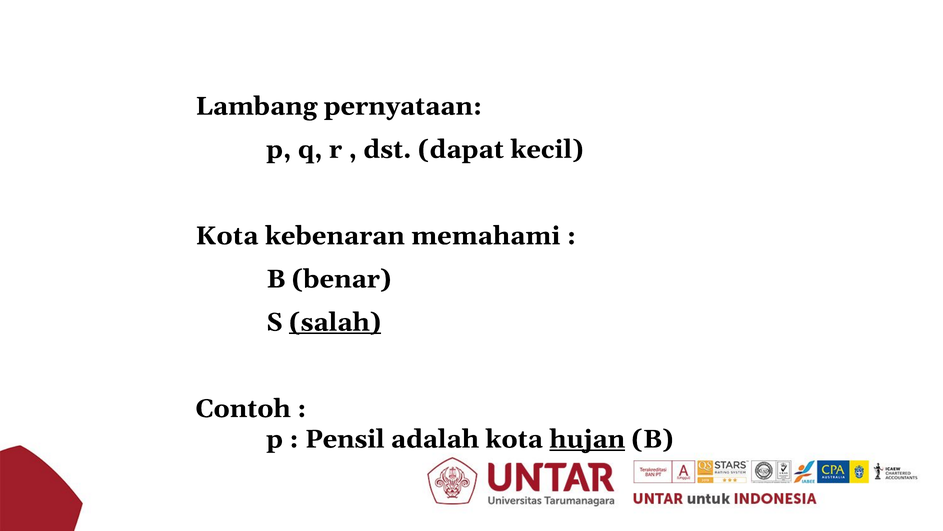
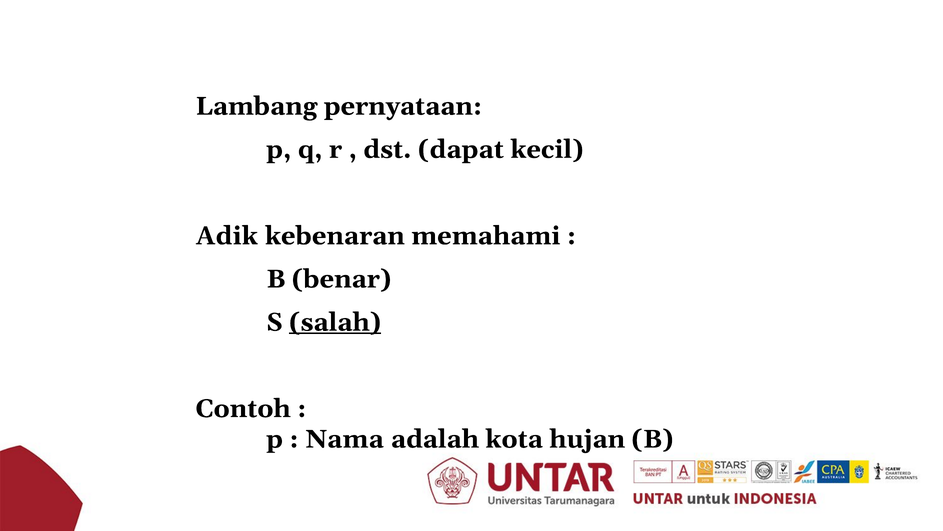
Kota at (227, 236): Kota -> Adik
Pensil: Pensil -> Nama
hujan underline: present -> none
